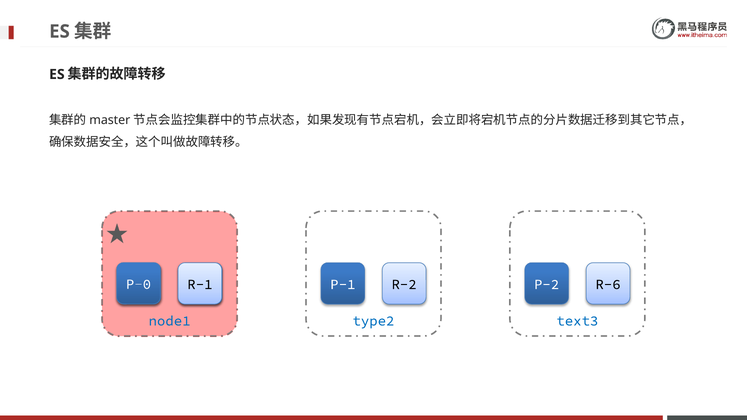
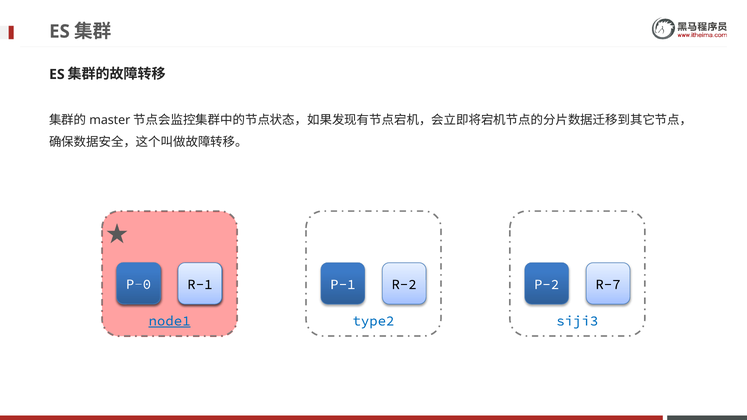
R-6: R-6 -> R-7
node1 underline: none -> present
text3: text3 -> siji3
